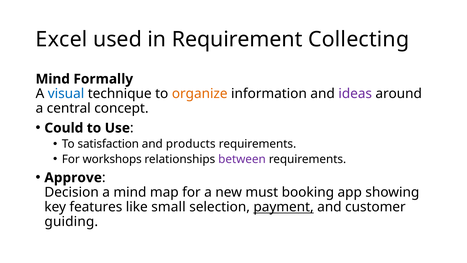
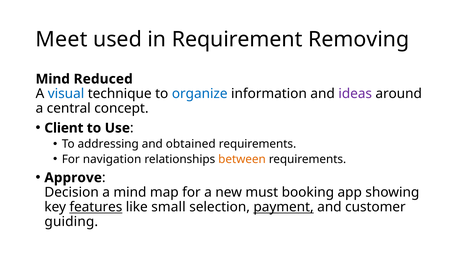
Excel: Excel -> Meet
Collecting: Collecting -> Removing
Formally: Formally -> Reduced
organize colour: orange -> blue
Could: Could -> Client
satisfaction: satisfaction -> addressing
products: products -> obtained
workshops: workshops -> navigation
between colour: purple -> orange
features underline: none -> present
